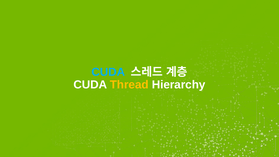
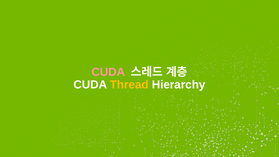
CUDA at (108, 72) colour: light blue -> pink
